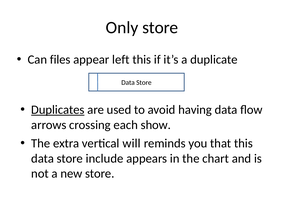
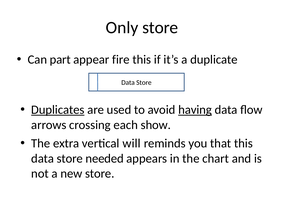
files: files -> part
left: left -> fire
having underline: none -> present
include: include -> needed
